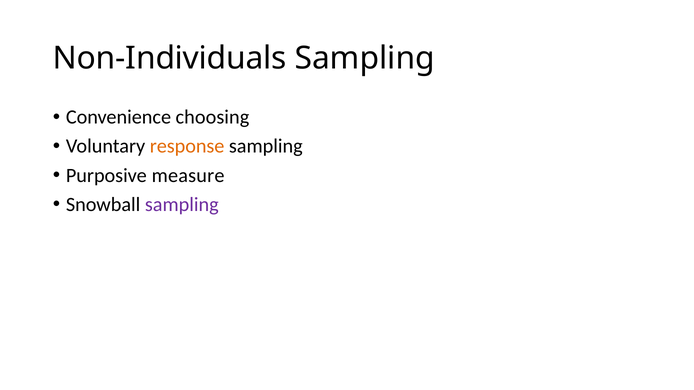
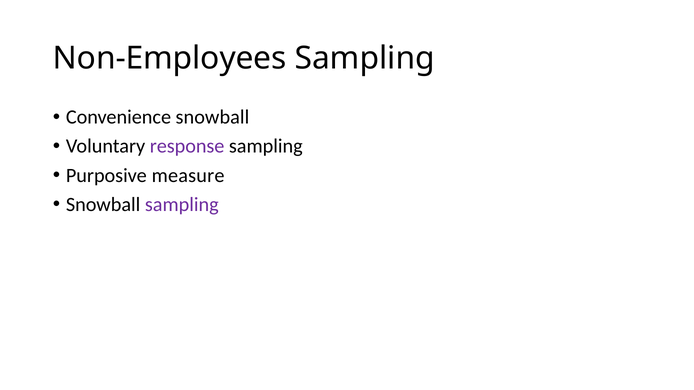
Non-Individuals: Non-Individuals -> Non-Employees
Convenience choosing: choosing -> snowball
response colour: orange -> purple
